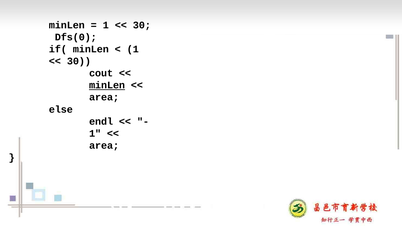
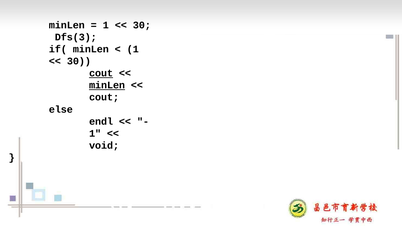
Dfs(0: Dfs(0 -> Dfs(3
cout at (101, 73) underline: none -> present
area at (104, 97): area -> cout
area at (104, 146): area -> void
